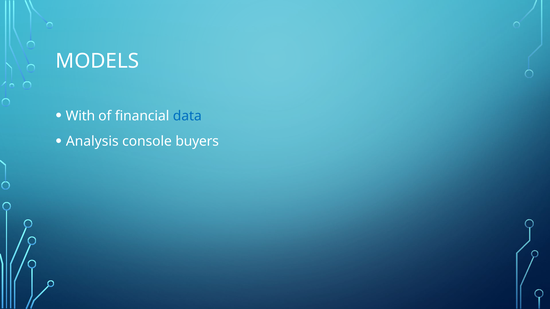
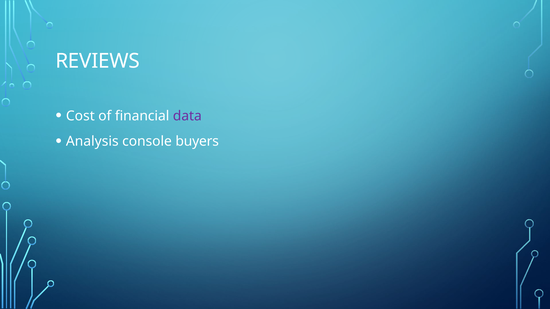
MODELS: MODELS -> REVIEWS
With: With -> Cost
data colour: blue -> purple
